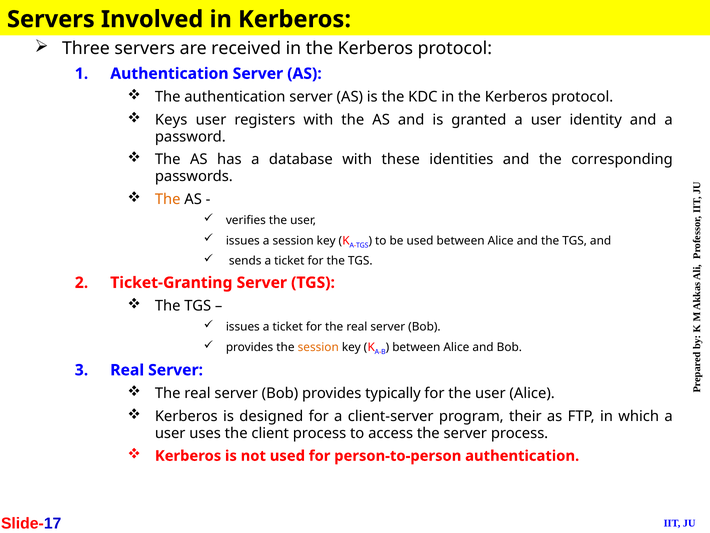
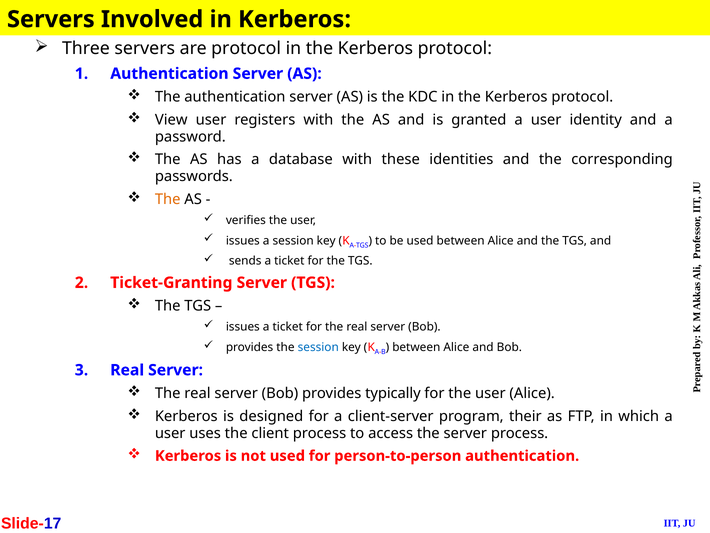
are received: received -> protocol
Keys: Keys -> View
session at (318, 347) colour: orange -> blue
